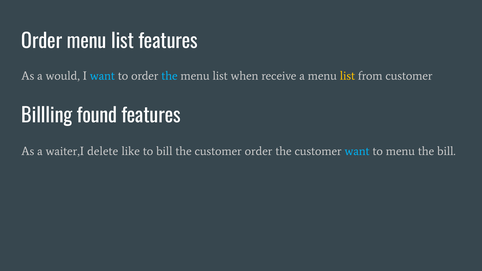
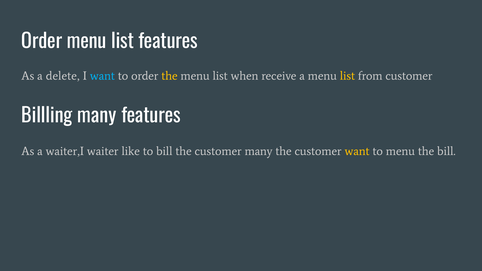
would: would -> delete
the at (169, 76) colour: light blue -> yellow
Billling found: found -> many
delete: delete -> waiter
customer order: order -> many
want at (357, 151) colour: light blue -> yellow
